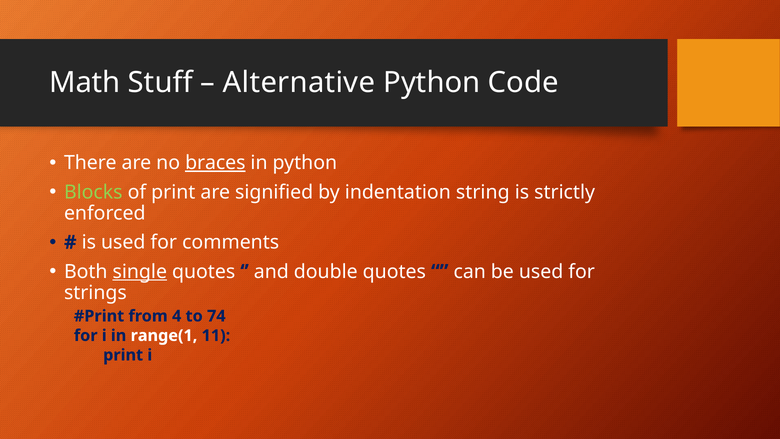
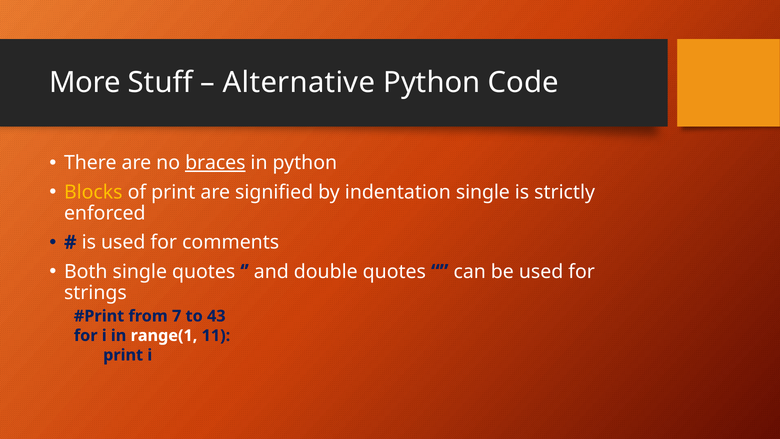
Math: Math -> More
Blocks colour: light green -> yellow
indentation string: string -> single
single at (140, 271) underline: present -> none
4: 4 -> 7
74: 74 -> 43
